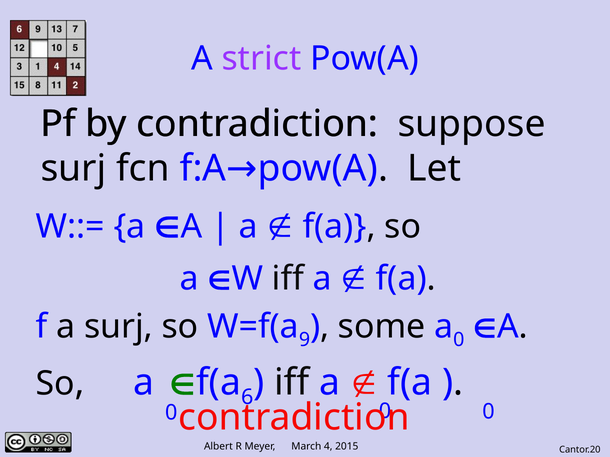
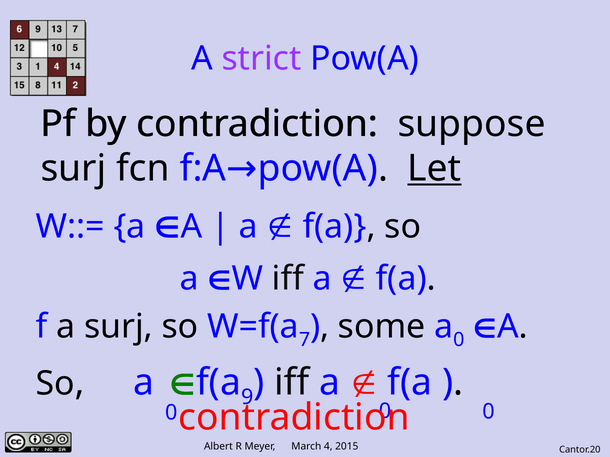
Let underline: none -> present
9: 9 -> 7
6: 6 -> 9
